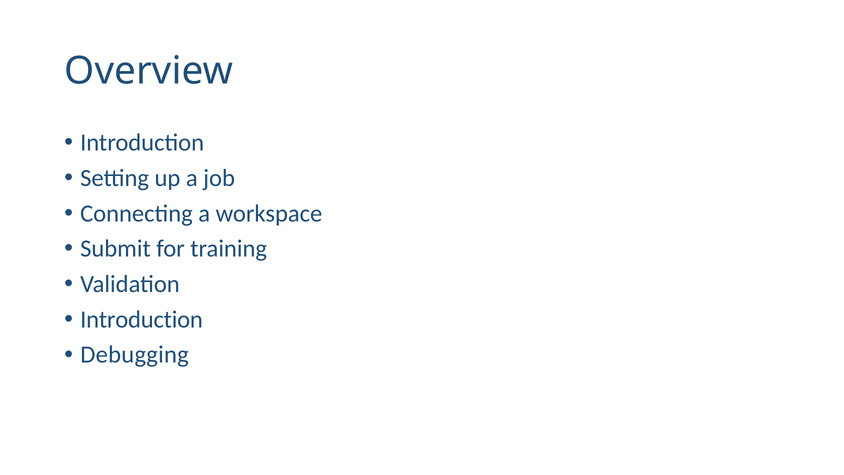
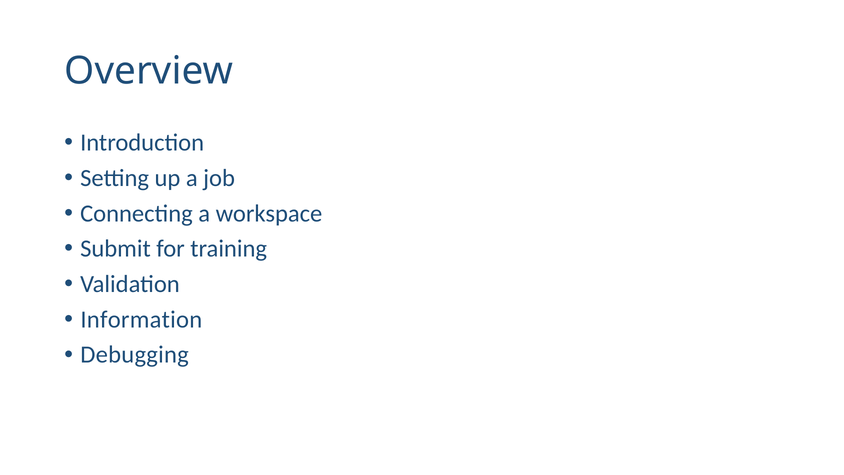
Introduction at (142, 319): Introduction -> Information
